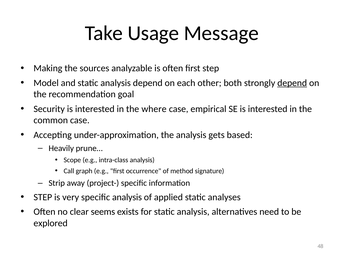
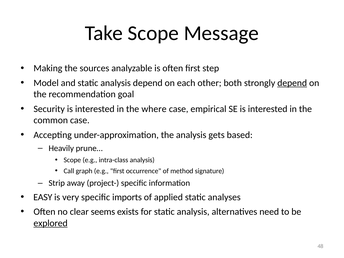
Take Usage: Usage -> Scope
STEP at (43, 197): STEP -> EASY
specific analysis: analysis -> imports
explored underline: none -> present
